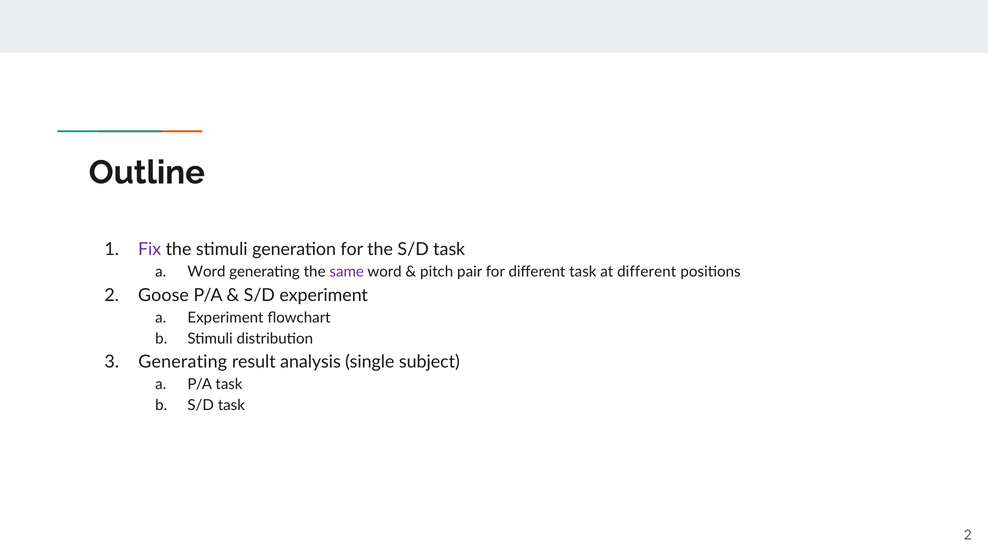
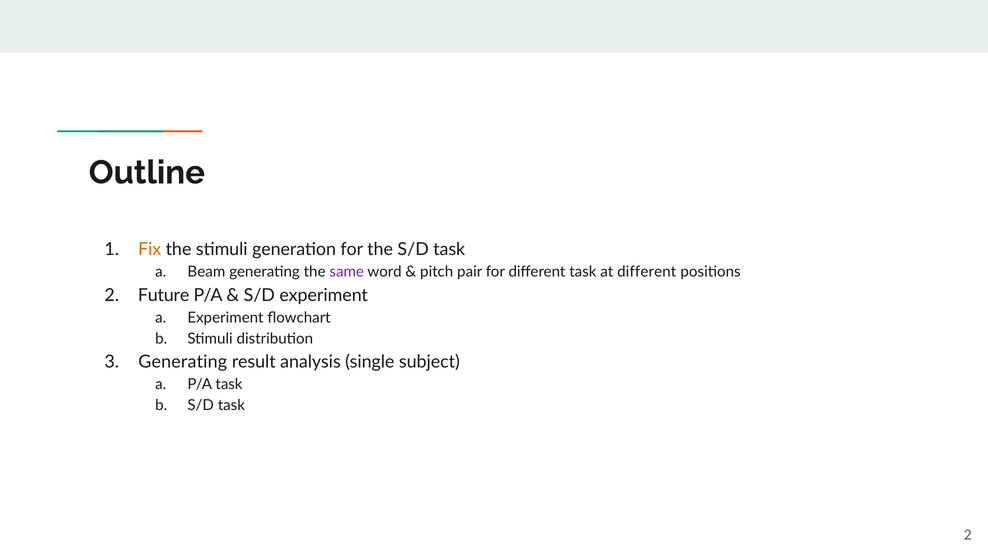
Fix colour: purple -> orange
Word at (206, 272): Word -> Beam
Goose: Goose -> Future
